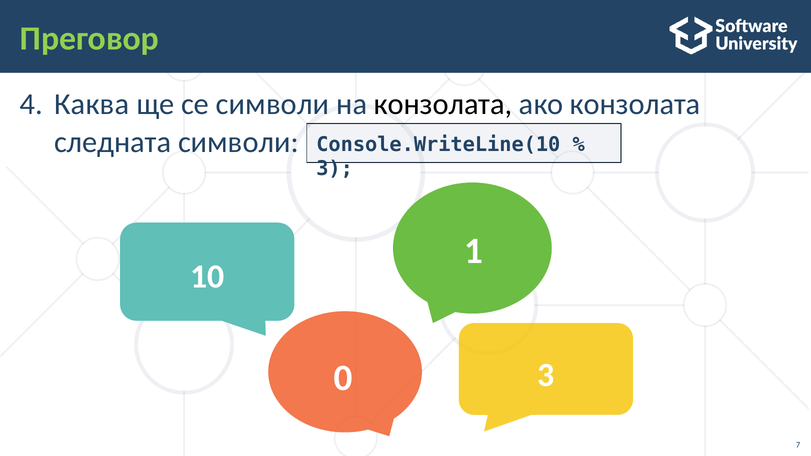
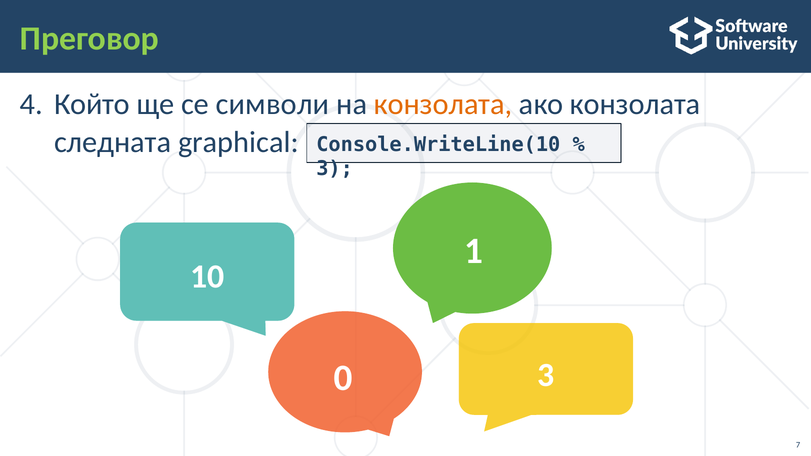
Каква: Каква -> Който
конзолата at (443, 104) colour: black -> orange
следната символи: символи -> graphical
